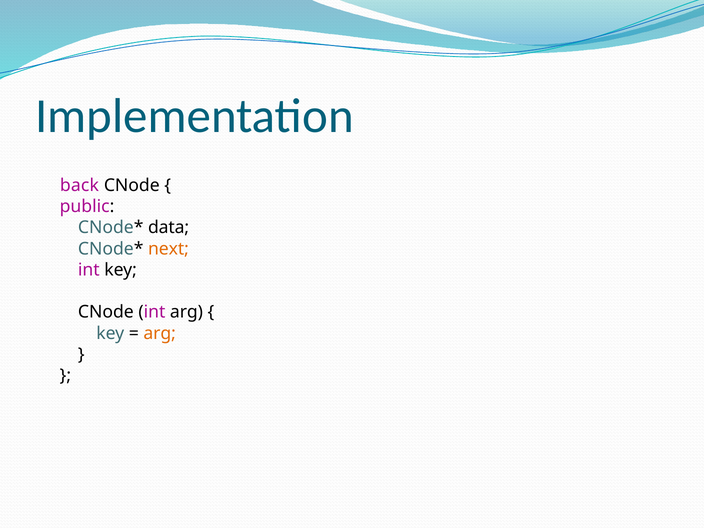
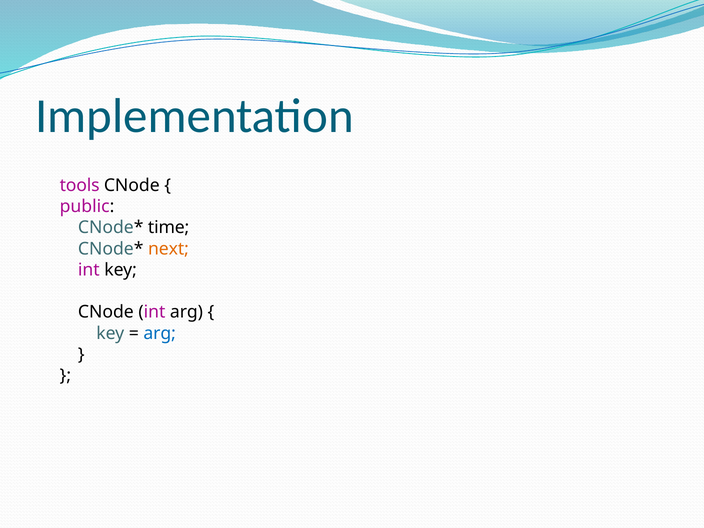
back: back -> tools
data: data -> time
arg at (160, 333) colour: orange -> blue
